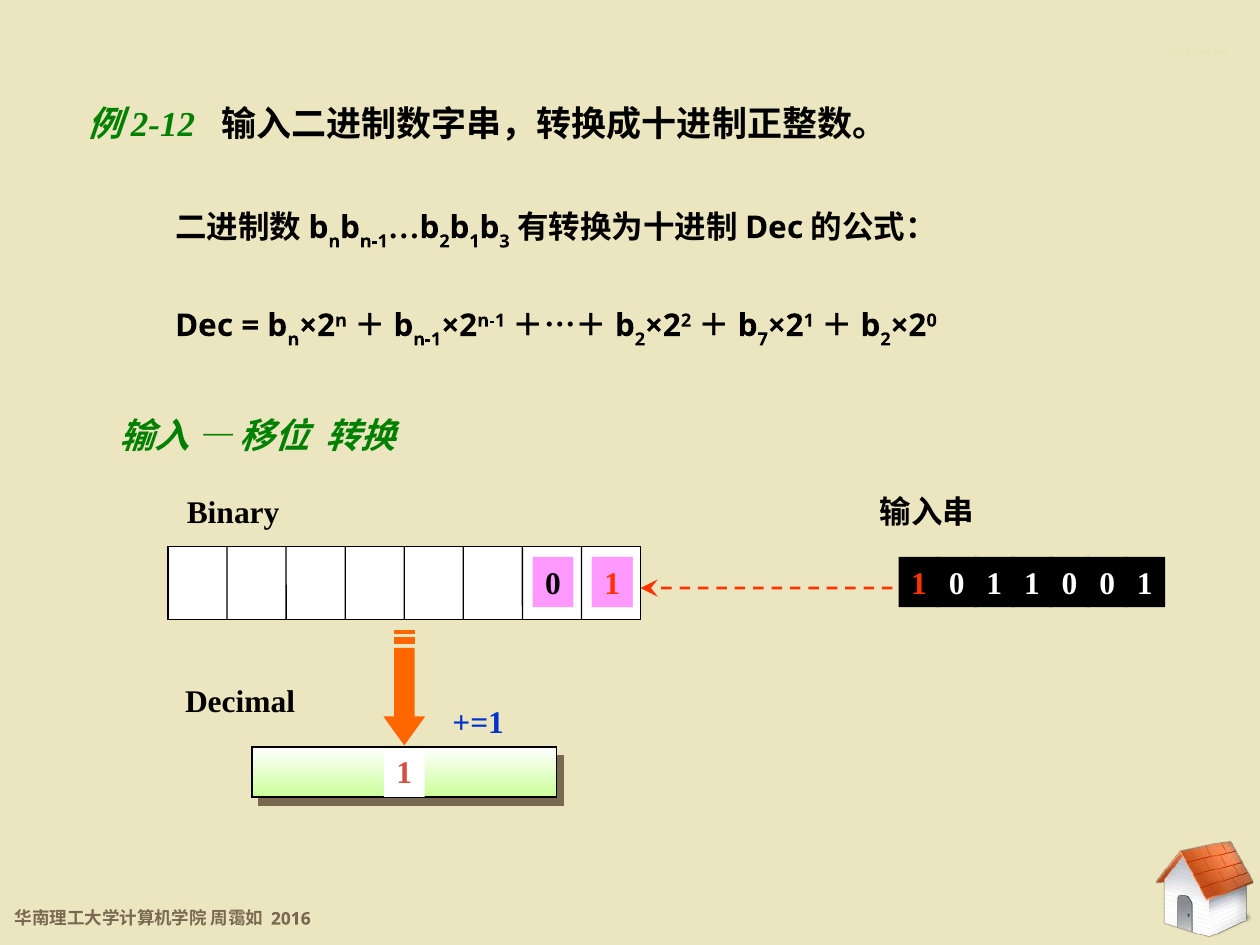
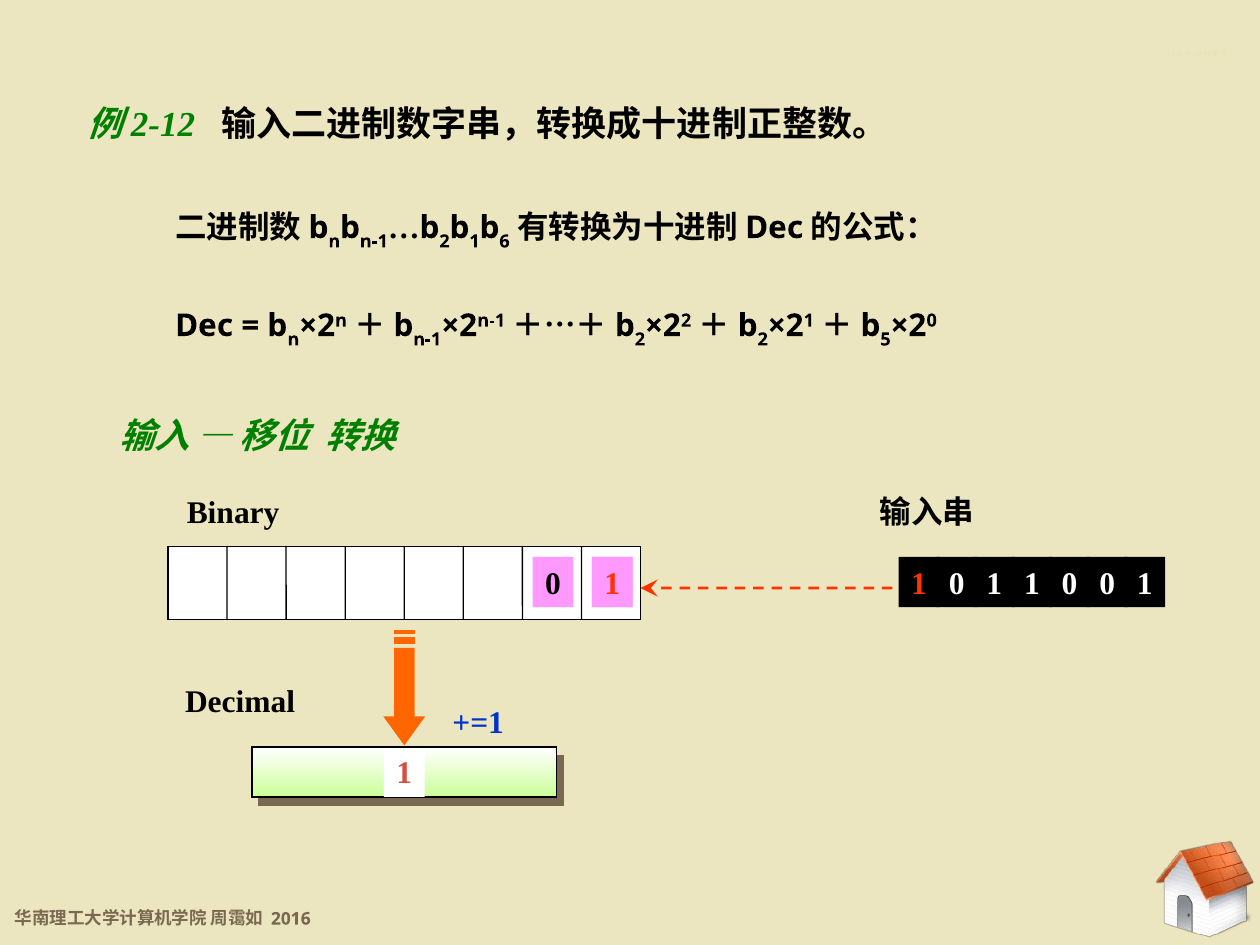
3: 3 -> 6
7 at (763, 339): 7 -> 2
2 at (885, 339): 2 -> 5
